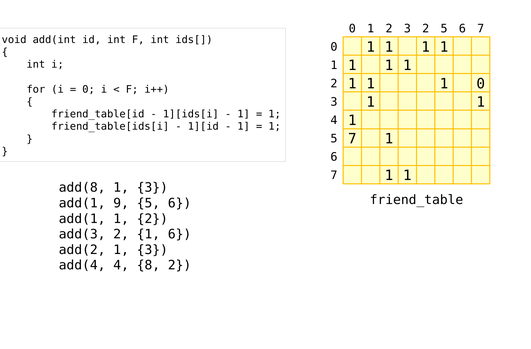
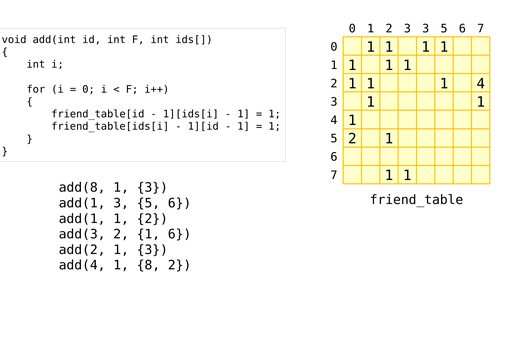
3 2: 2 -> 3
1 1 1 0: 0 -> 4
5 7: 7 -> 2
add(1 9: 9 -> 3
add(4 4: 4 -> 1
